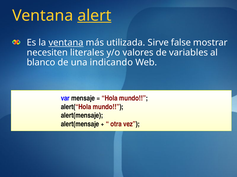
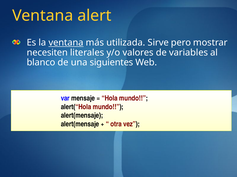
alert underline: present -> none
false: false -> pero
indicando: indicando -> siguientes
